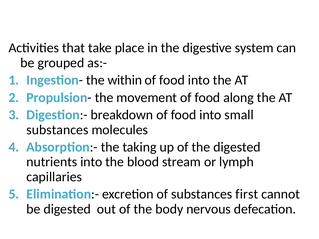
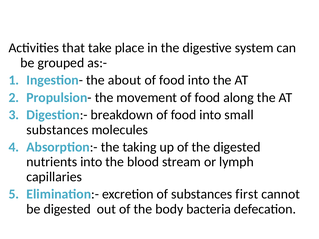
within: within -> about
nervous: nervous -> bacteria
